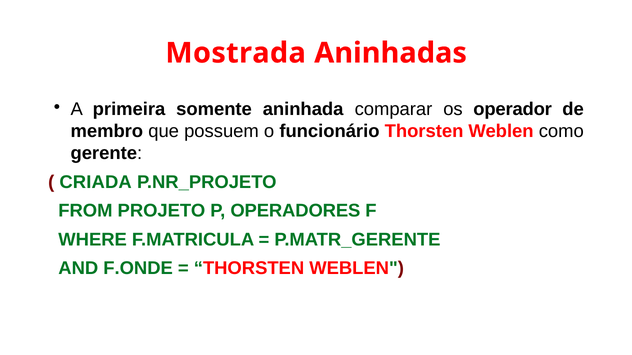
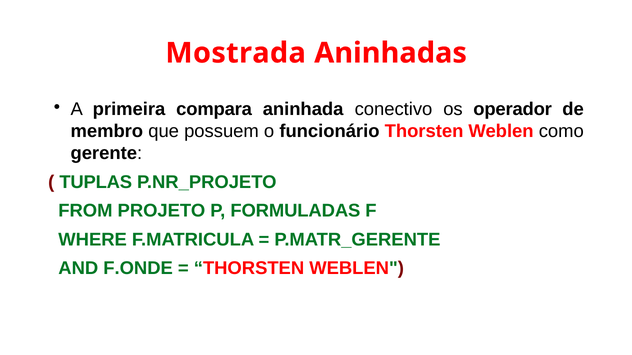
somente: somente -> compara
comparar: comparar -> conectivo
CRIADA: CRIADA -> TUPLAS
OPERADORES: OPERADORES -> FORMULADAS
